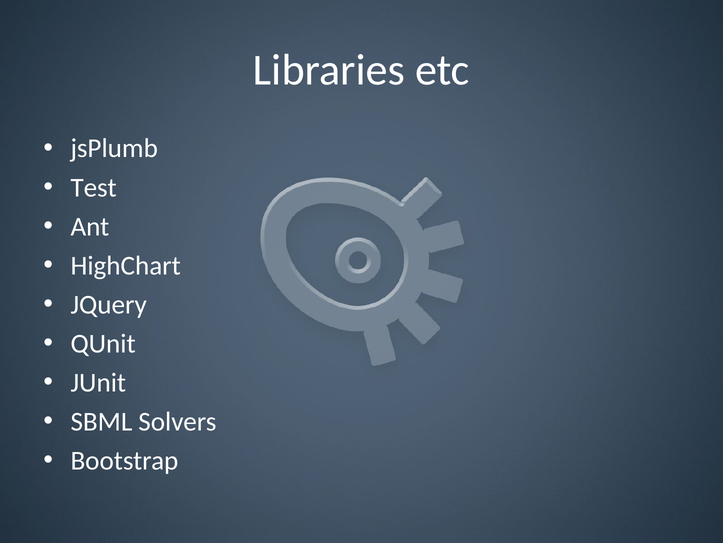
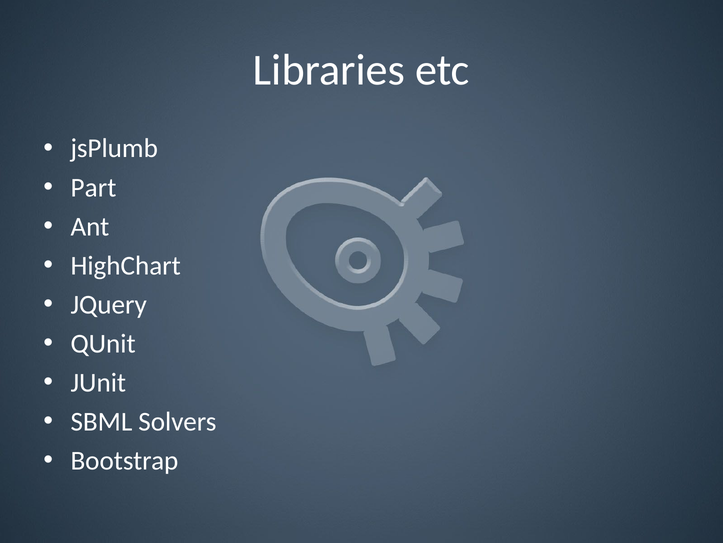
Test: Test -> Part
